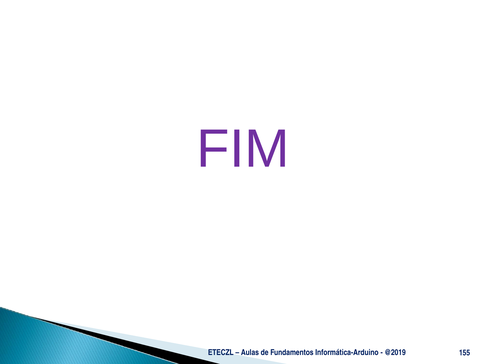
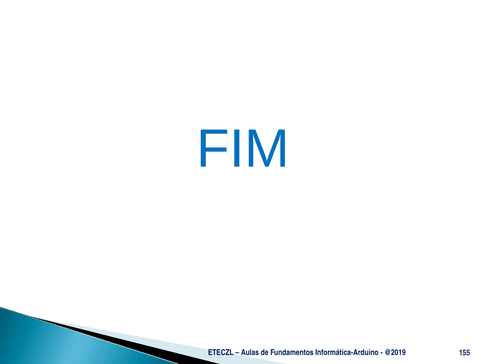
FIM colour: purple -> blue
